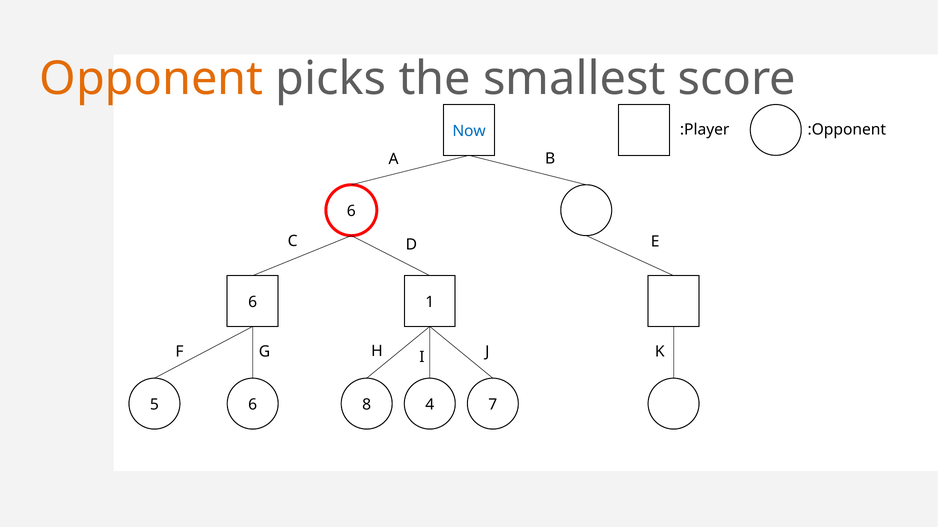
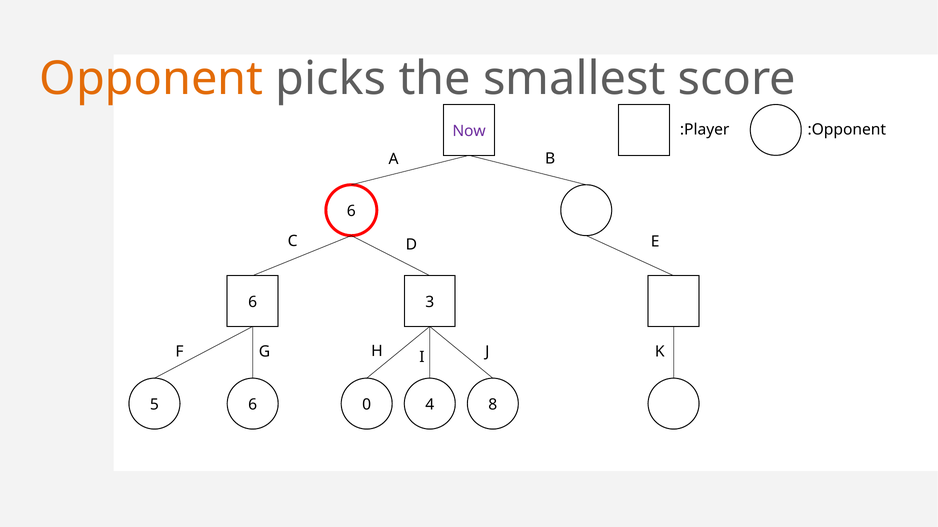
Now colour: blue -> purple
1: 1 -> 3
8: 8 -> 0
7: 7 -> 8
